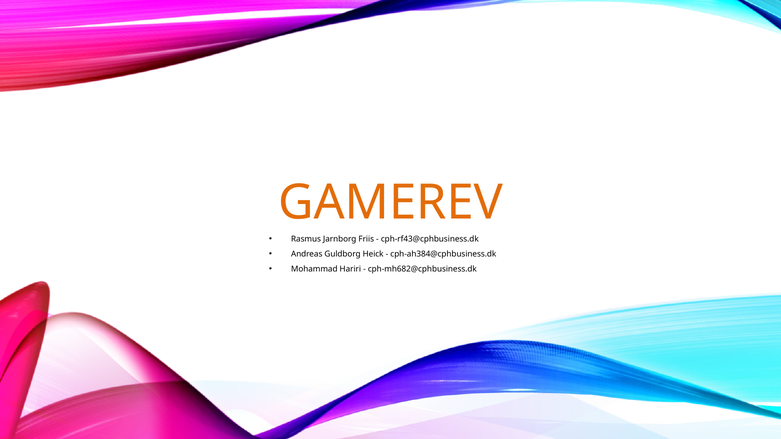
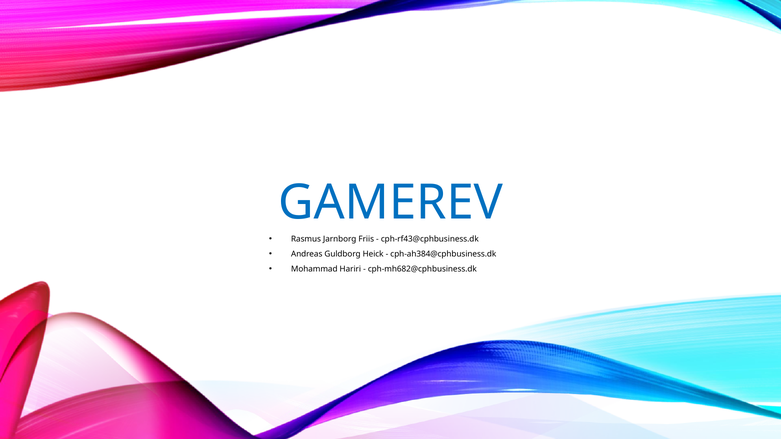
GAMEREV colour: orange -> blue
